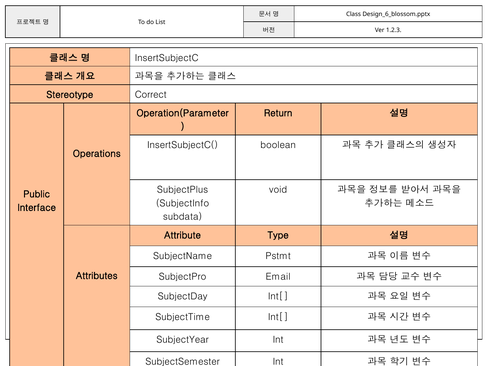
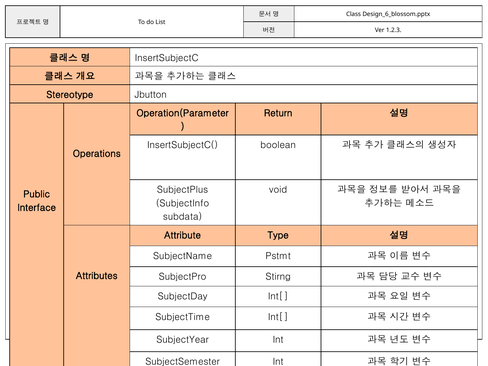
Correct: Correct -> Jbutton
Email: Email -> Stirng
